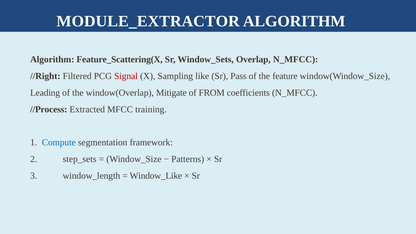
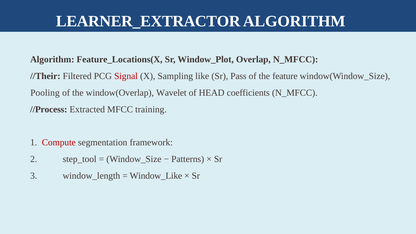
MODULE_EXTRACTOR: MODULE_EXTRACTOR -> LEARNER_EXTRACTOR
Feature_Scattering(X: Feature_Scattering(X -> Feature_Locations(X
Window_Sets: Window_Sets -> Window_Plot
//Right: //Right -> //Their
Leading: Leading -> Pooling
Mitigate: Mitigate -> Wavelet
FROM: FROM -> HEAD
Compute colour: blue -> red
step_sets: step_sets -> step_tool
